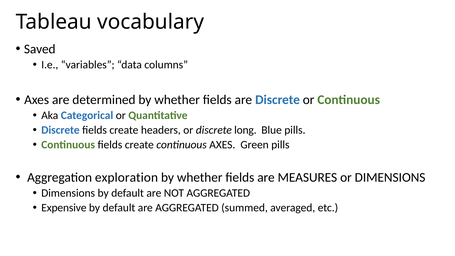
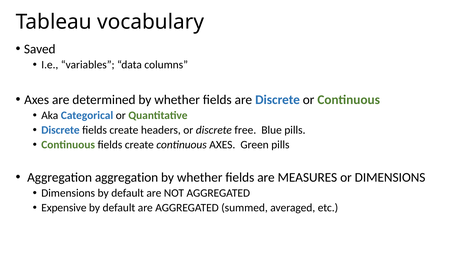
long: long -> free
Aggregation exploration: exploration -> aggregation
